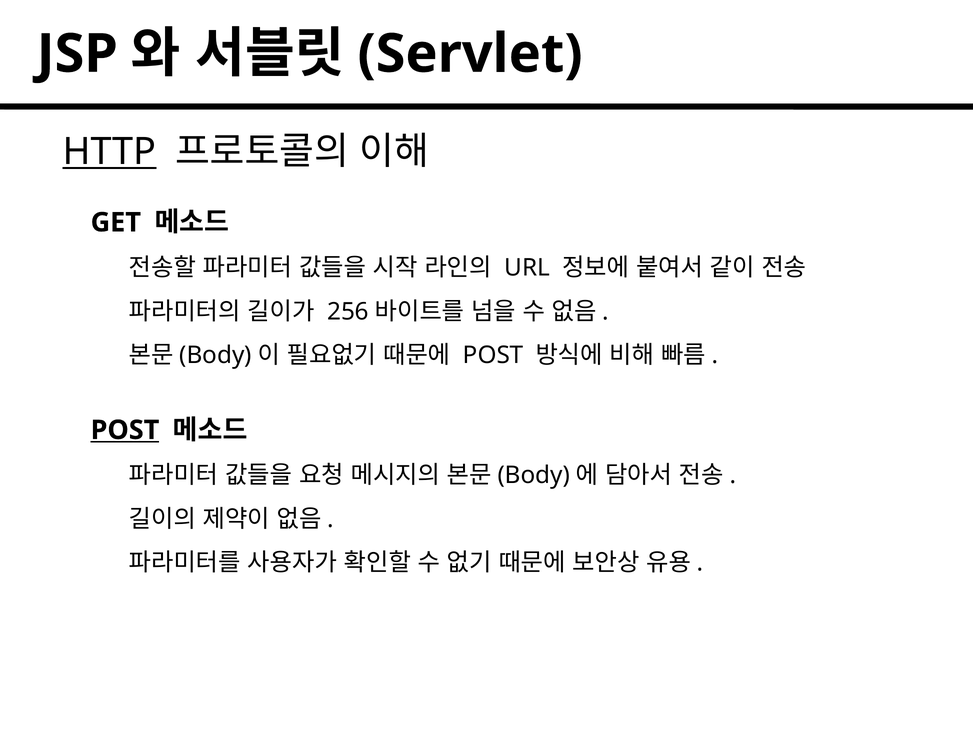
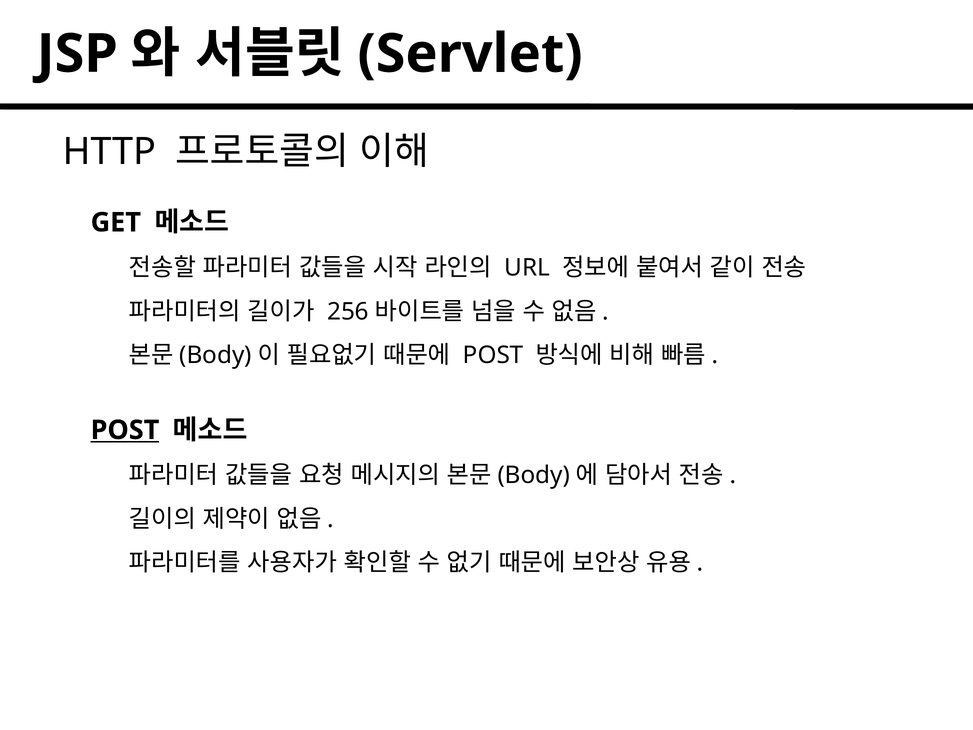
HTTP underline: present -> none
